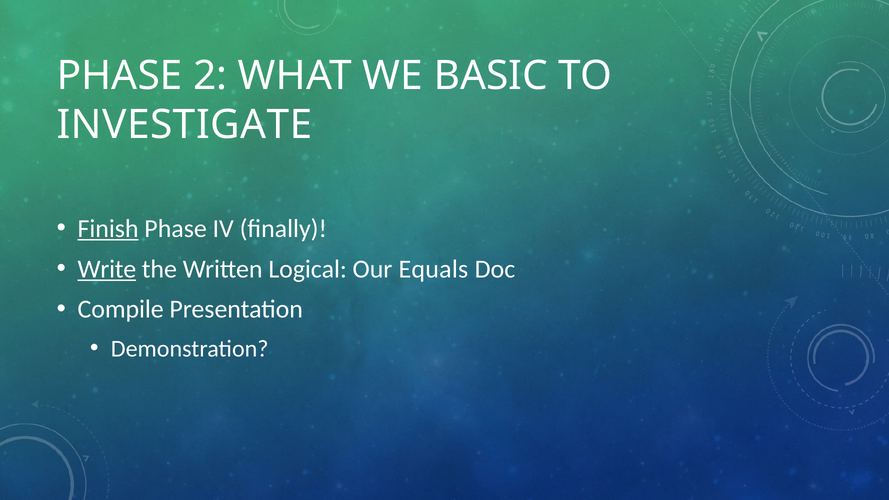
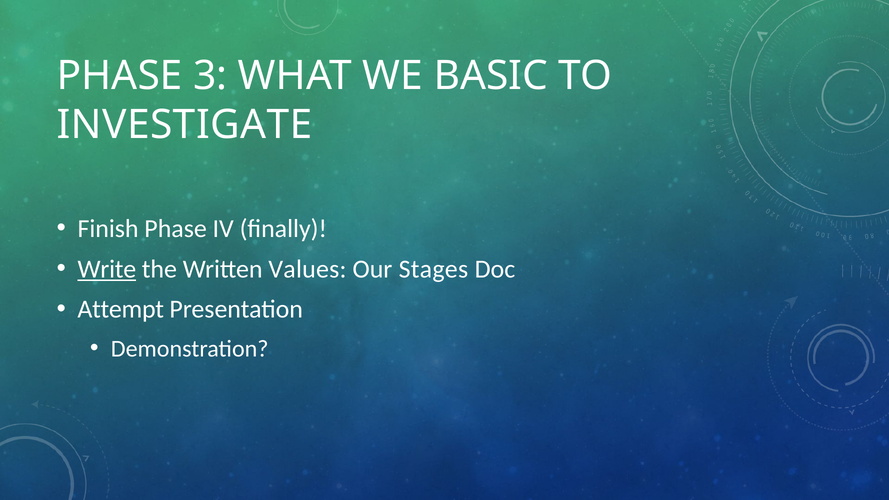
2: 2 -> 3
Finish underline: present -> none
Logical: Logical -> Values
Equals: Equals -> Stages
Compile: Compile -> Attempt
